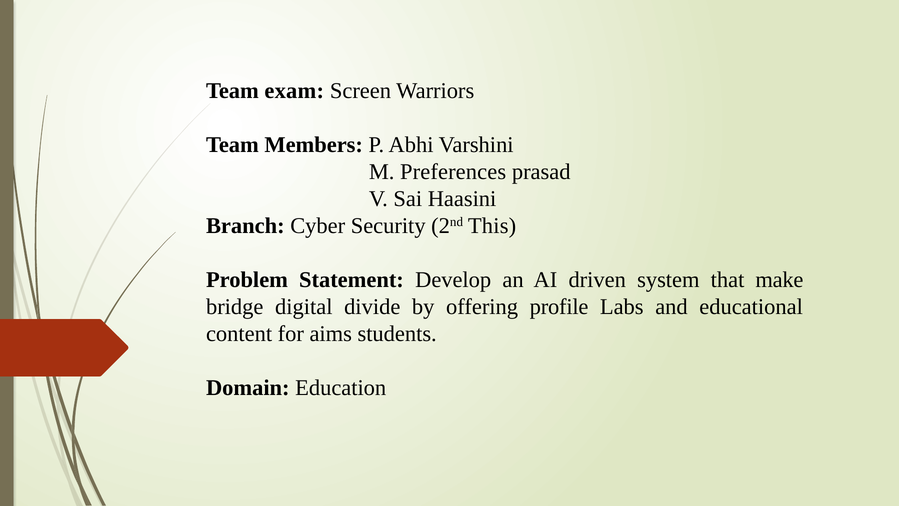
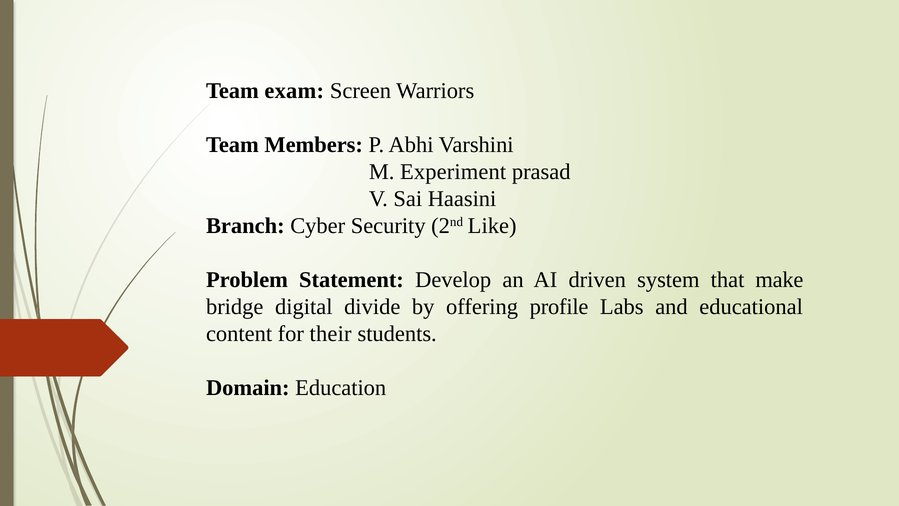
Preferences: Preferences -> Experiment
This: This -> Like
aims: aims -> their
